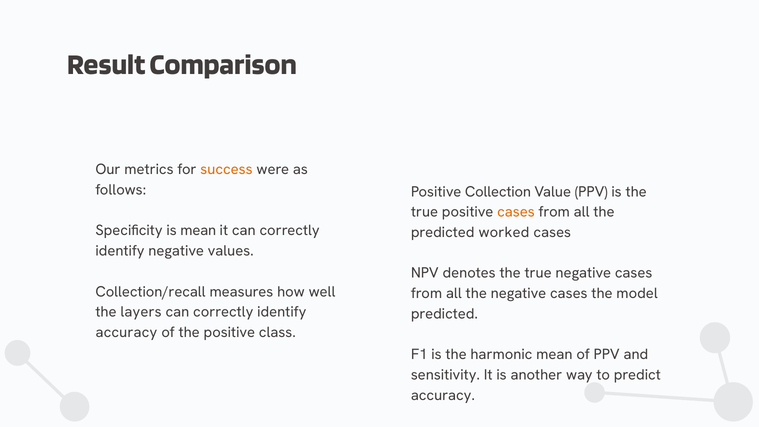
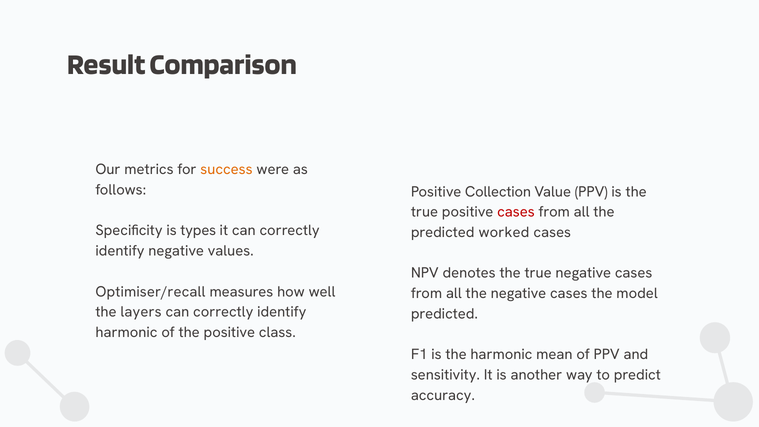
cases at (516, 212) colour: orange -> red
is mean: mean -> types
Collection/recall: Collection/recall -> Optimiser/recall
accuracy at (126, 332): accuracy -> harmonic
